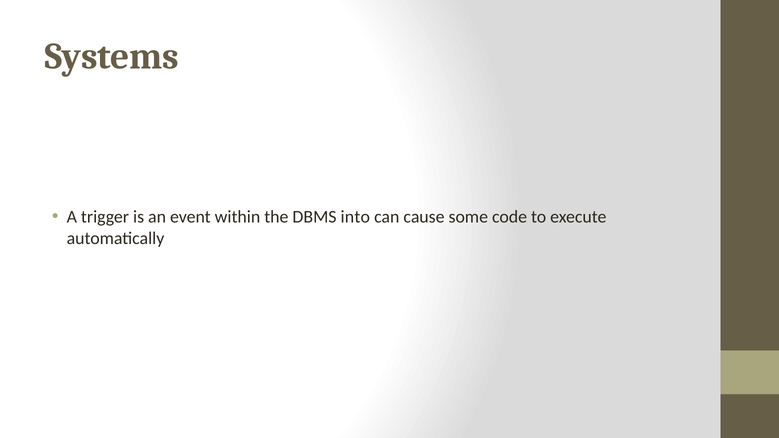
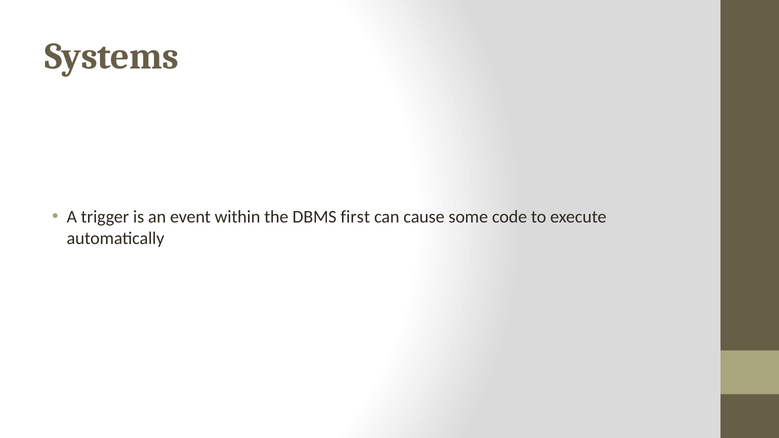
into: into -> first
